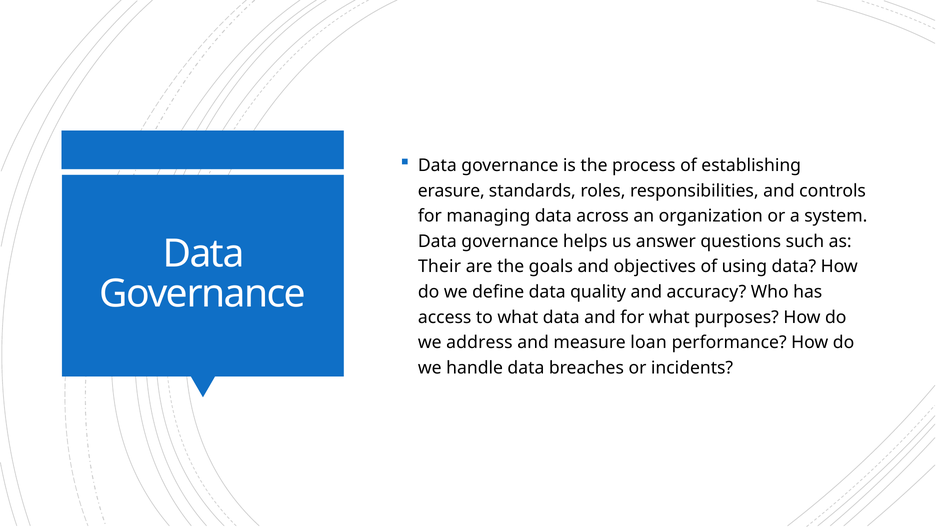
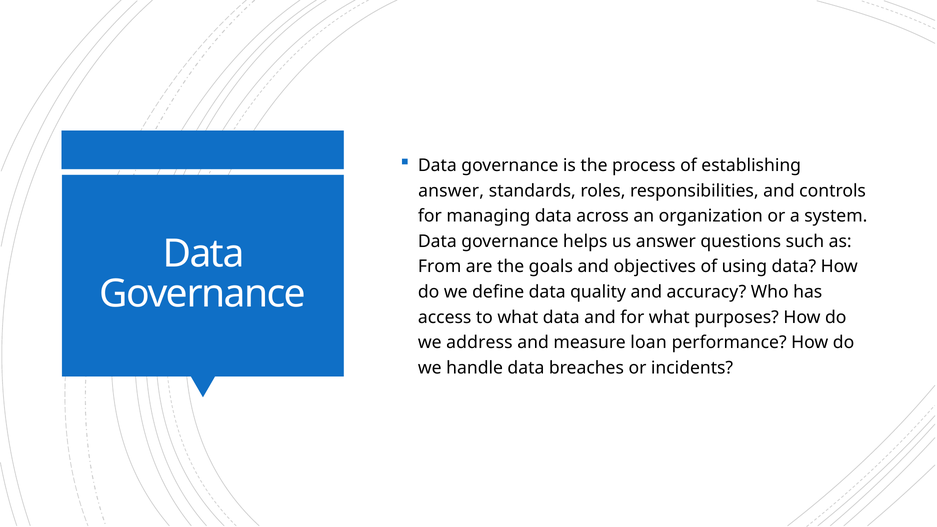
erasure at (451, 191): erasure -> answer
Their: Their -> From
